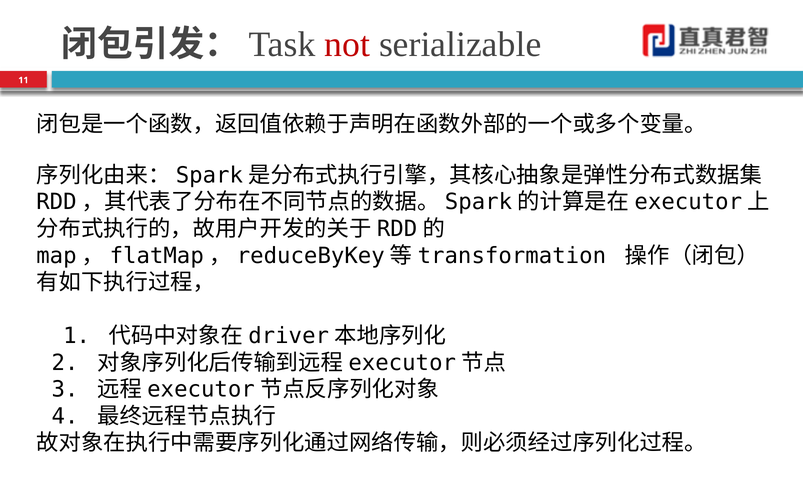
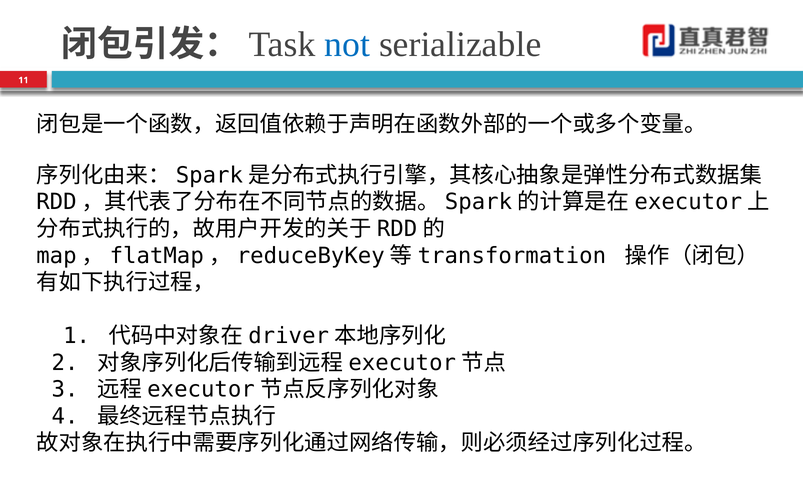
not colour: red -> blue
